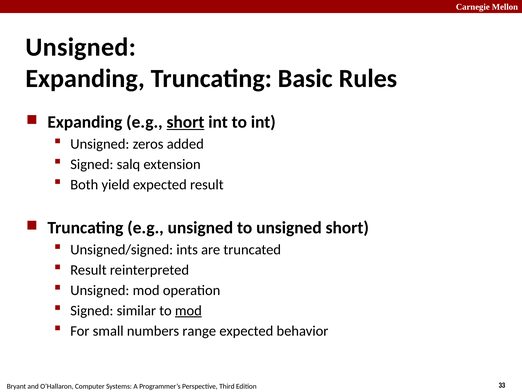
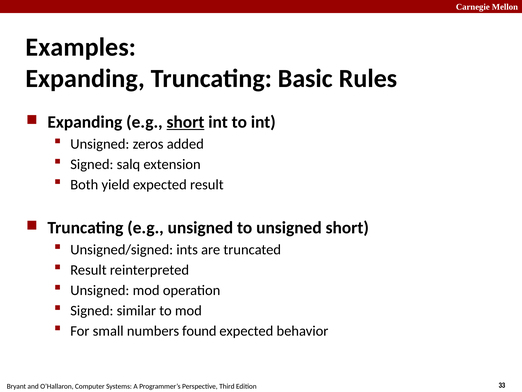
Unsigned at (81, 47): Unsigned -> Examples
mod at (188, 310) underline: present -> none
range: range -> found
